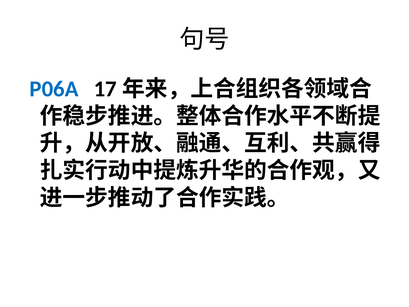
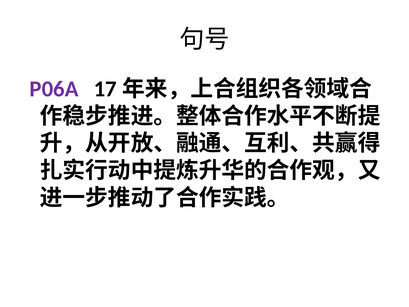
P06A colour: blue -> purple
